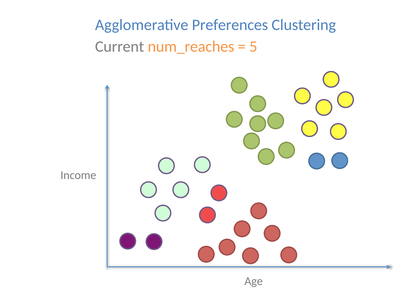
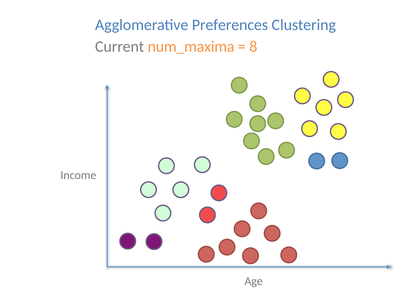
num_reaches: num_reaches -> num_maxima
5: 5 -> 8
